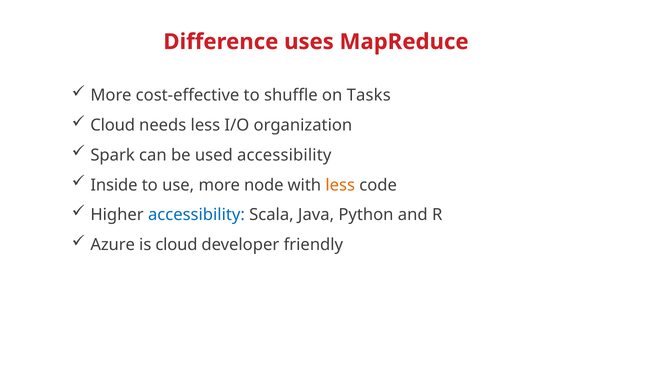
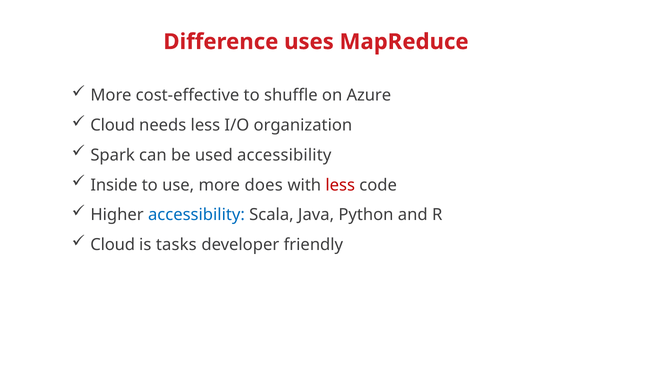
Tasks: Tasks -> Azure
node: node -> does
less at (340, 185) colour: orange -> red
Azure at (113, 245): Azure -> Cloud
is cloud: cloud -> tasks
